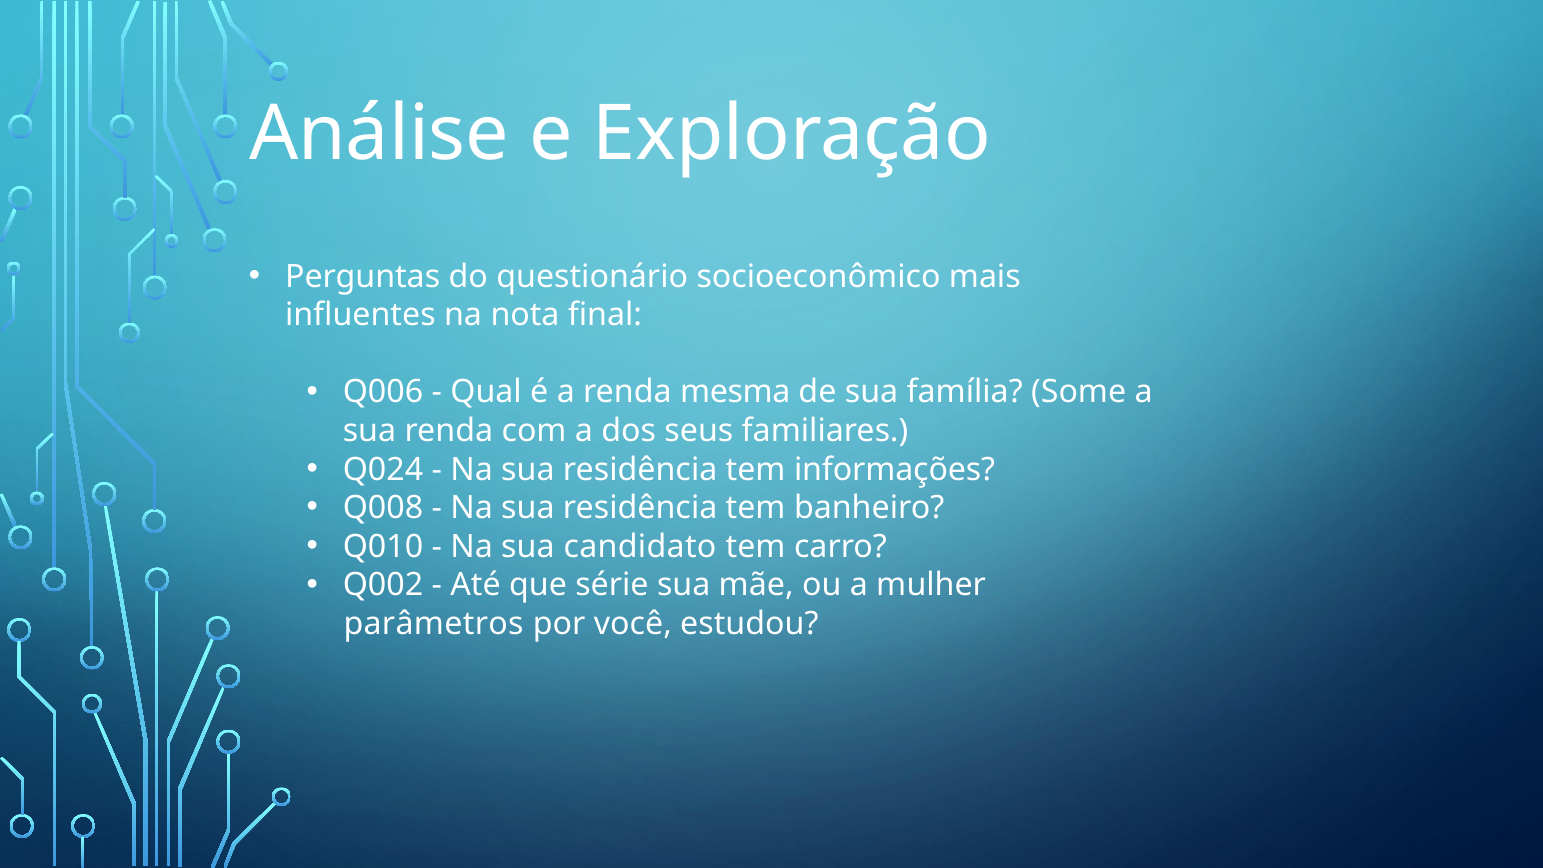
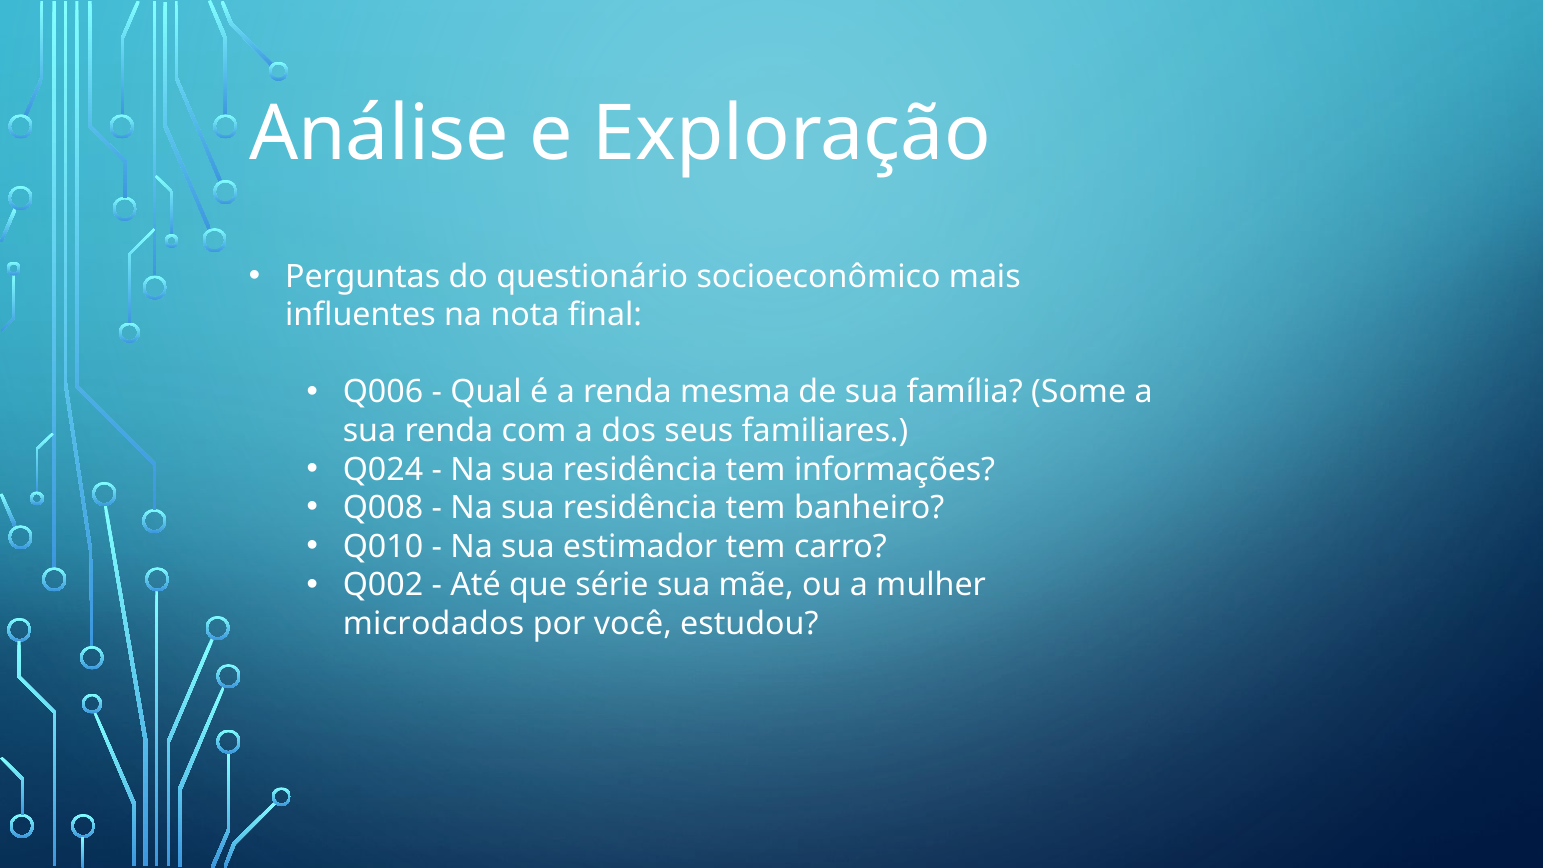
candidato: candidato -> estimador
parâmetros: parâmetros -> microdados
